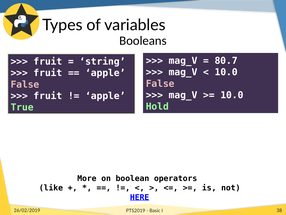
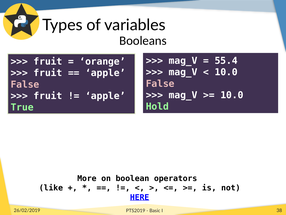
80.7: 80.7 -> 55.4
string: string -> orange
